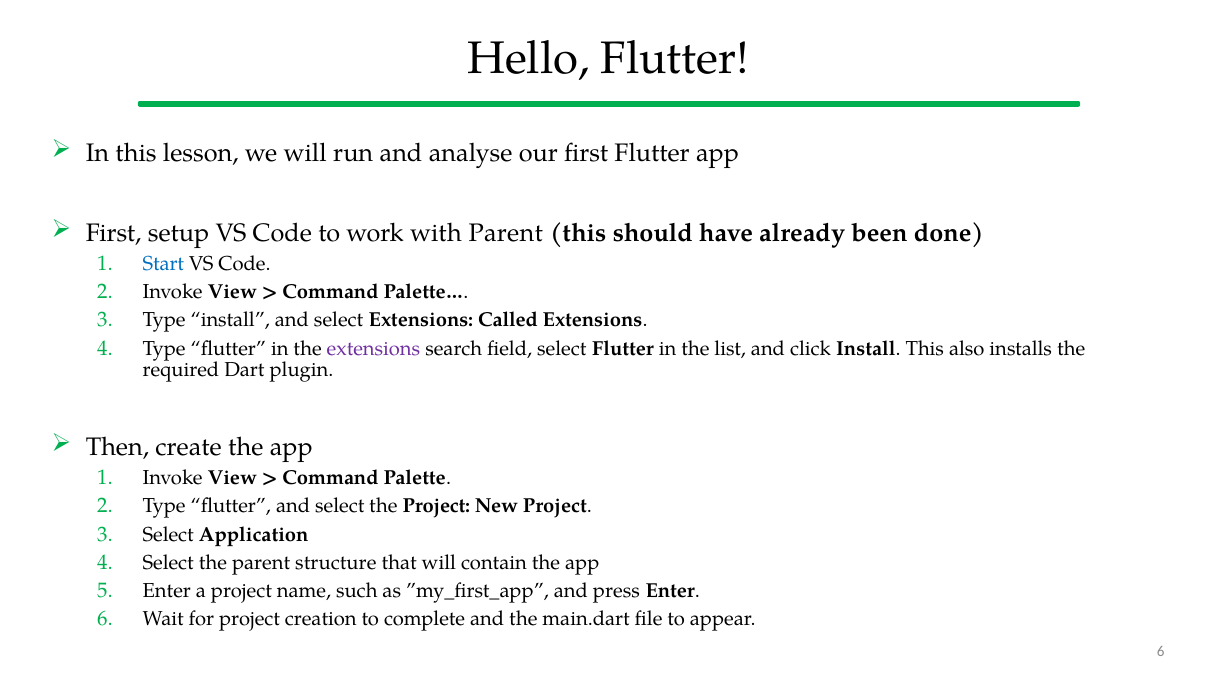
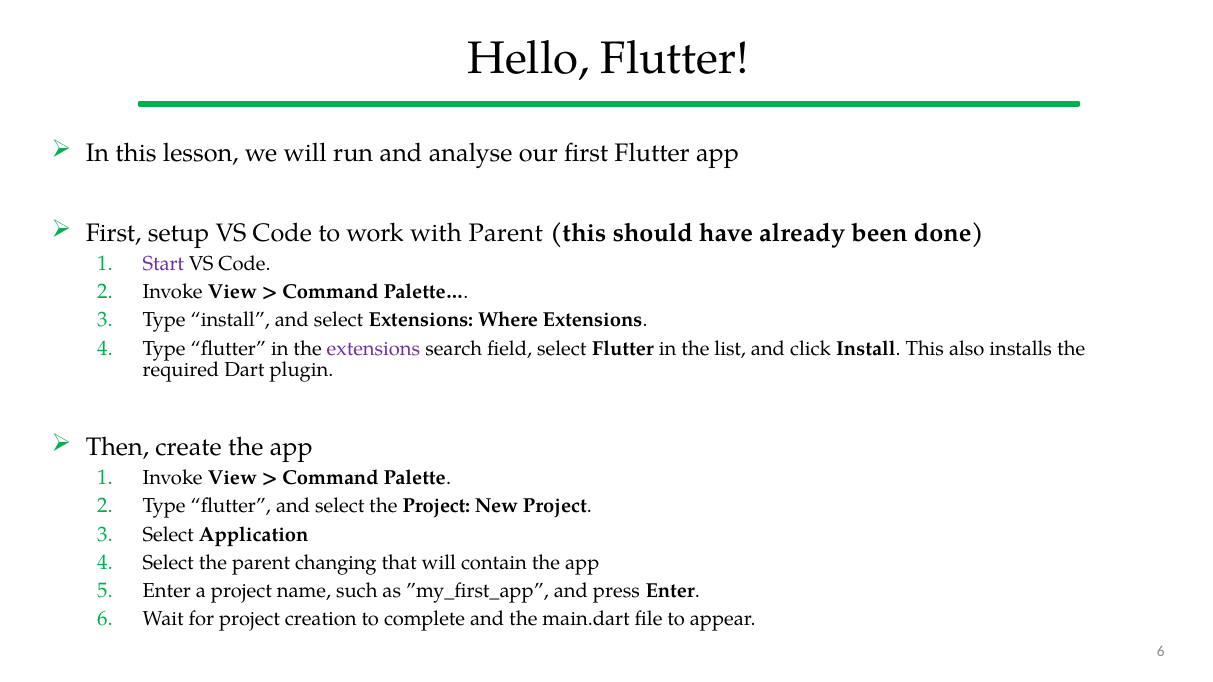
Start colour: blue -> purple
Called: Called -> Where
structure: structure -> changing
